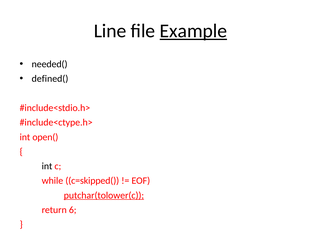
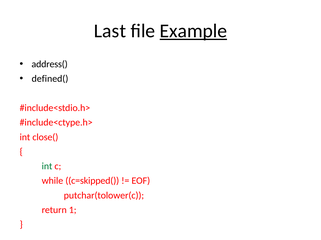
Line: Line -> Last
needed(: needed( -> address(
open(: open( -> close(
int at (47, 167) colour: black -> green
putchar(tolower(c underline: present -> none
6: 6 -> 1
